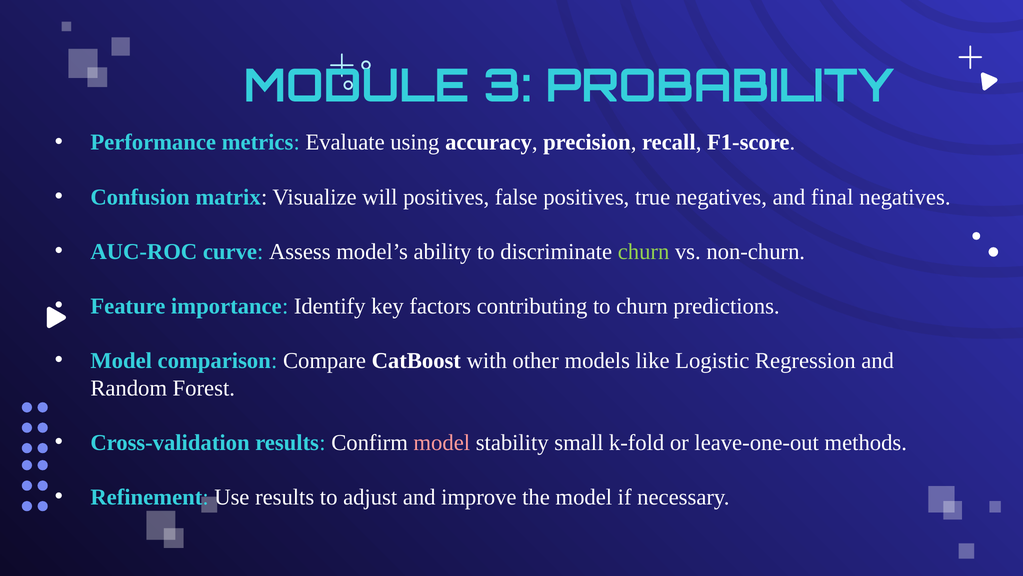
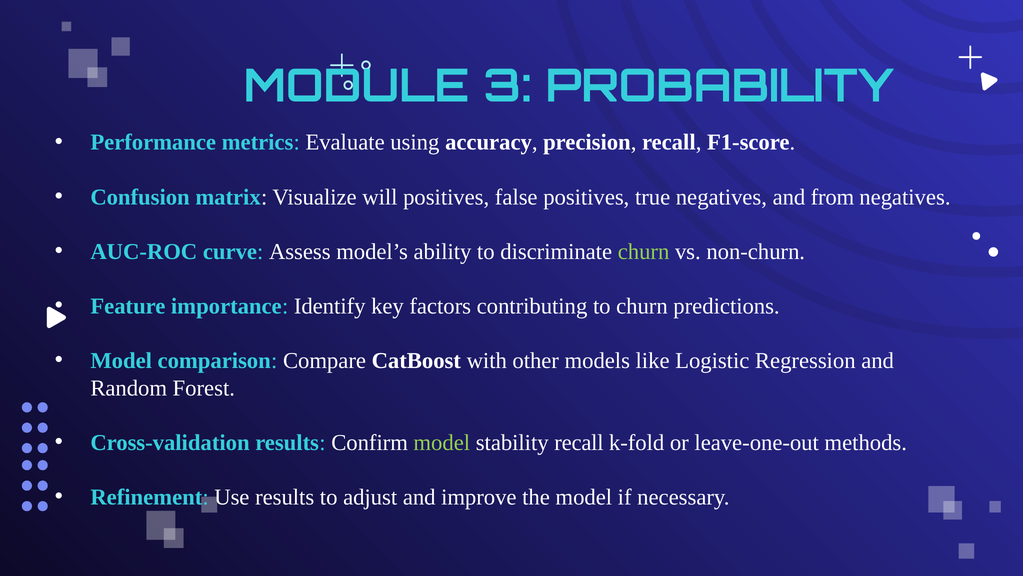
final: final -> from
model at (442, 442) colour: pink -> light green
stability small: small -> recall
